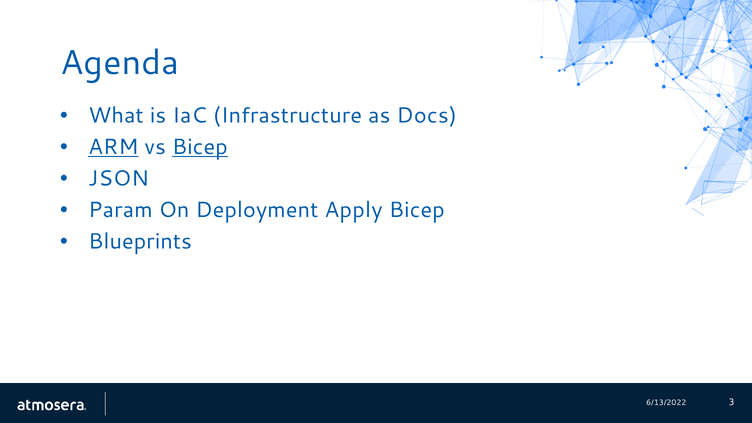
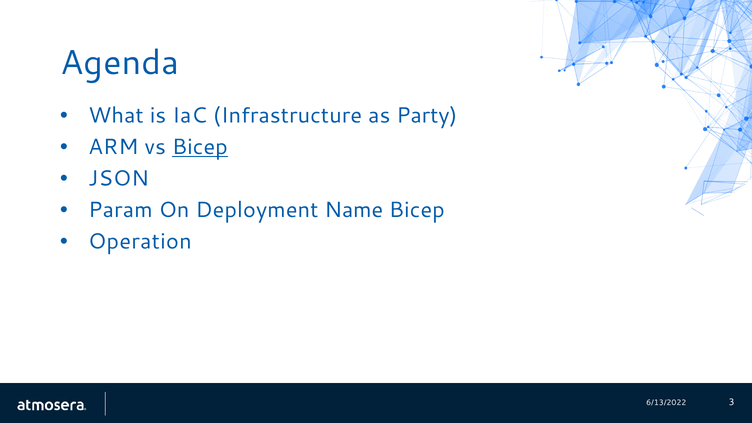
Docs: Docs -> Party
ARM underline: present -> none
Apply: Apply -> Name
Blueprints: Blueprints -> Operation
